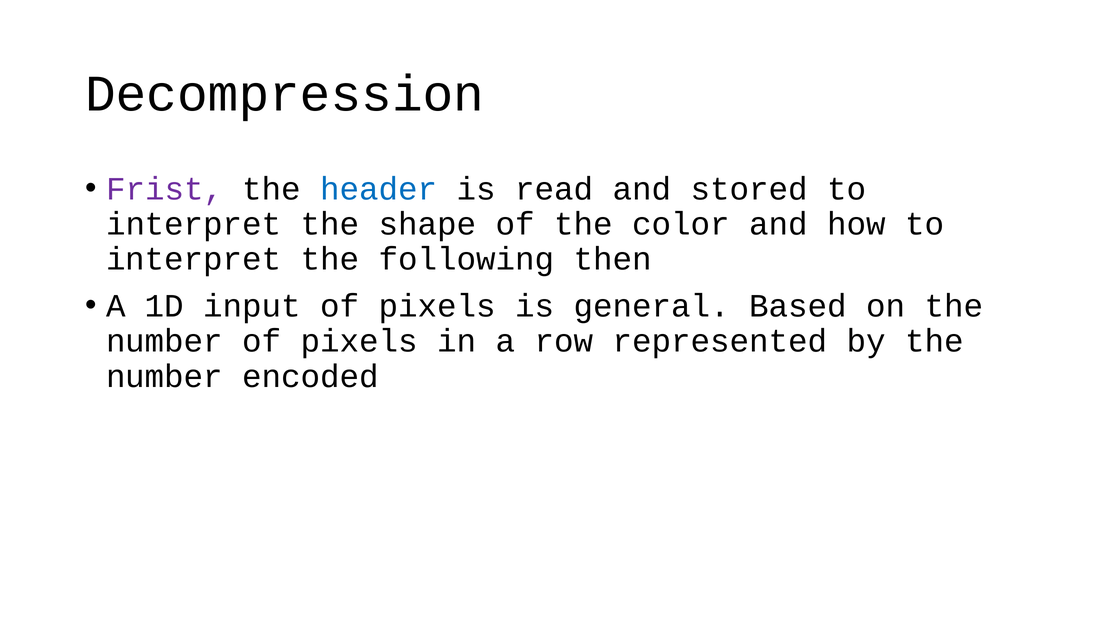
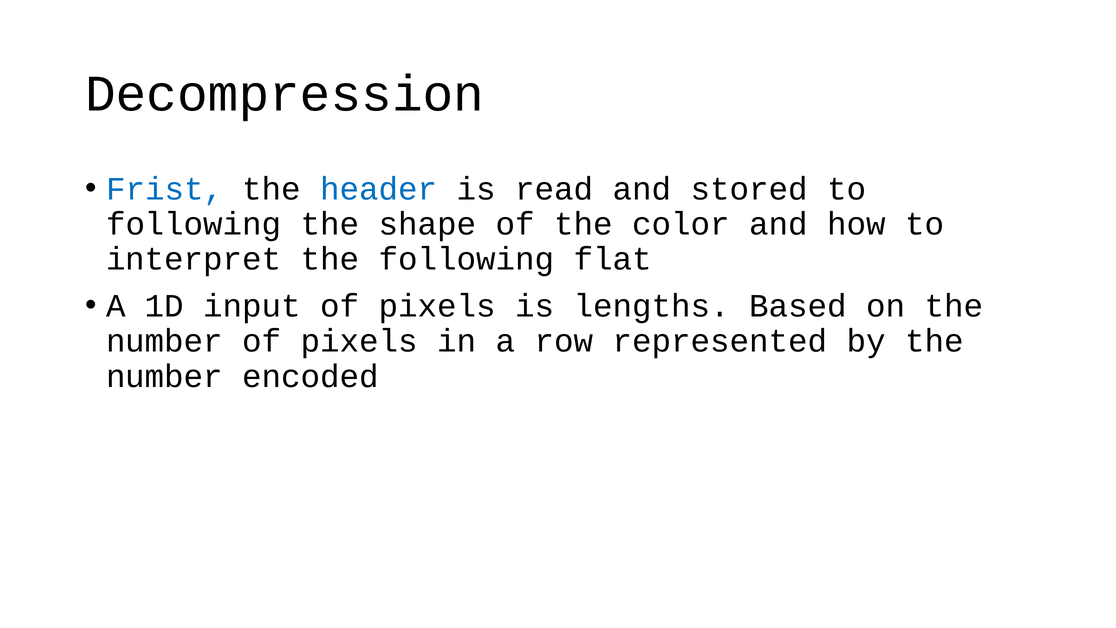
Frist colour: purple -> blue
interpret at (194, 224): interpret -> following
then: then -> flat
general: general -> lengths
